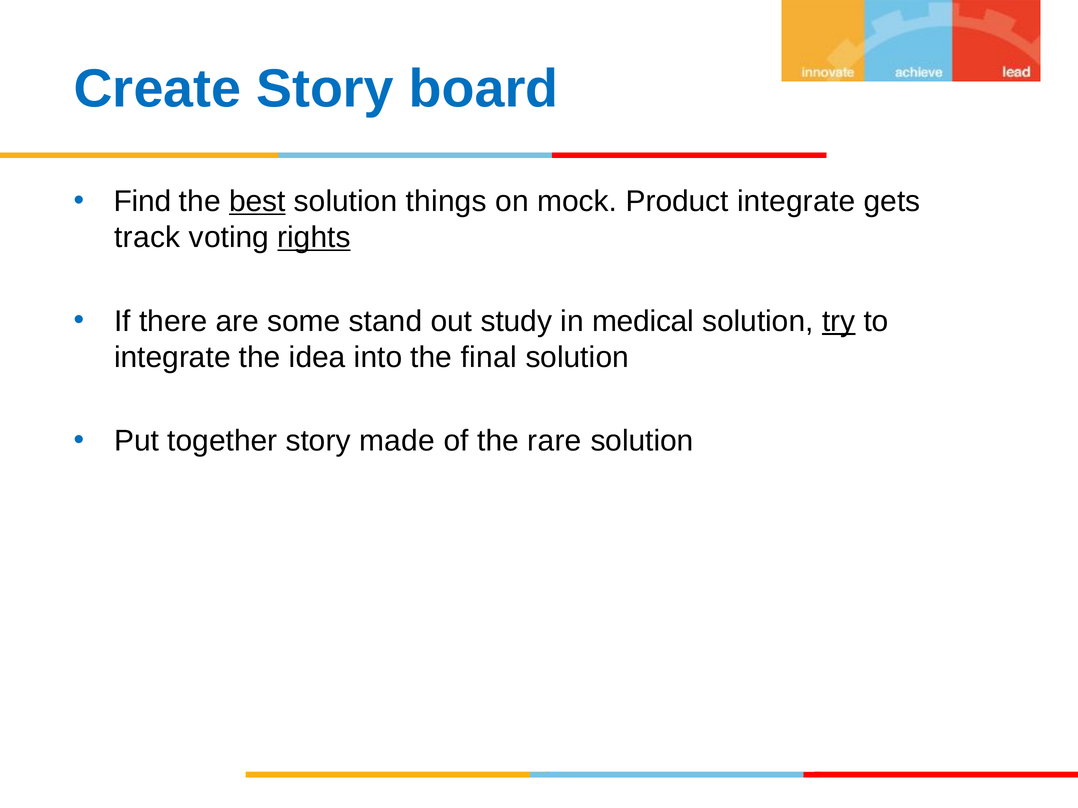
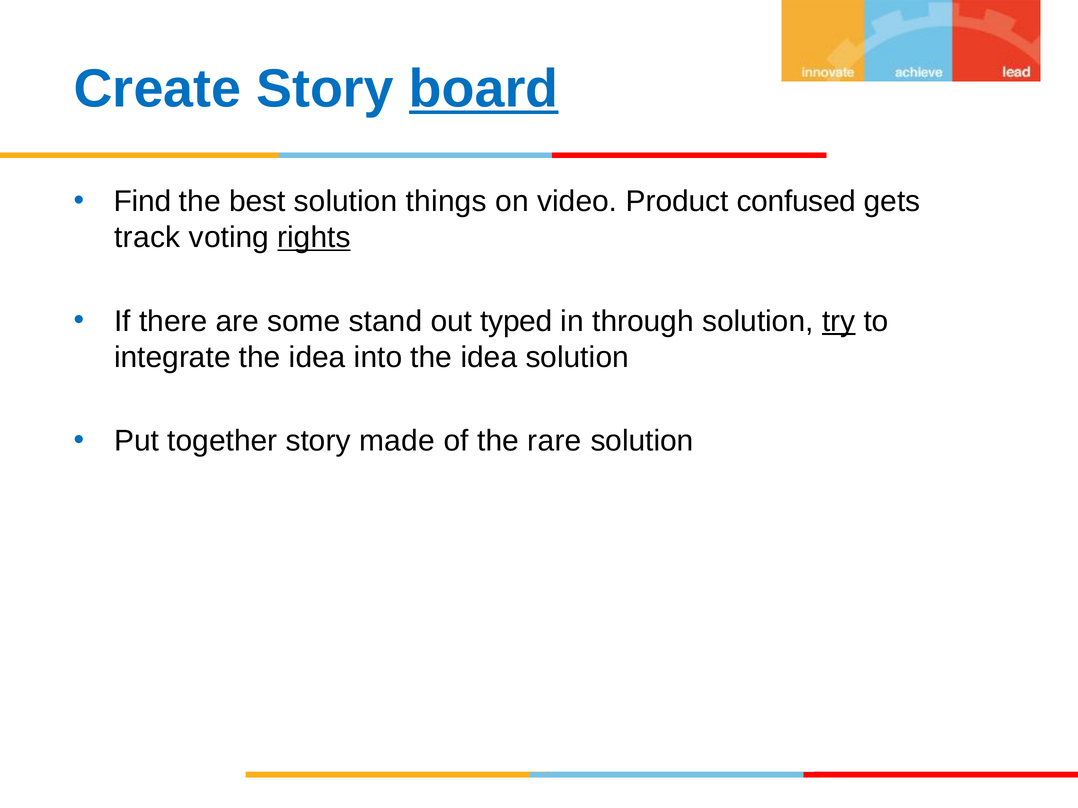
board underline: none -> present
best underline: present -> none
mock: mock -> video
Product integrate: integrate -> confused
study: study -> typed
medical: medical -> through
into the final: final -> idea
